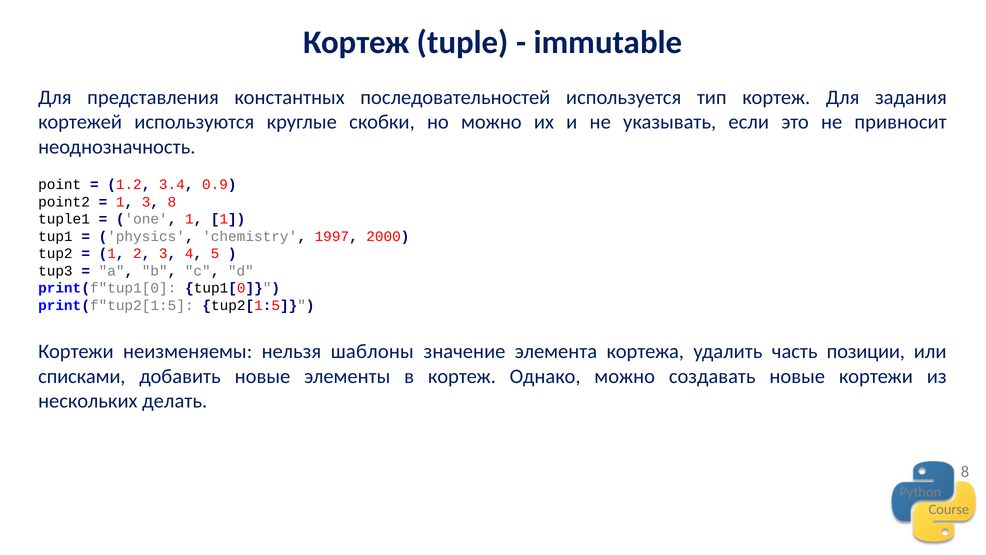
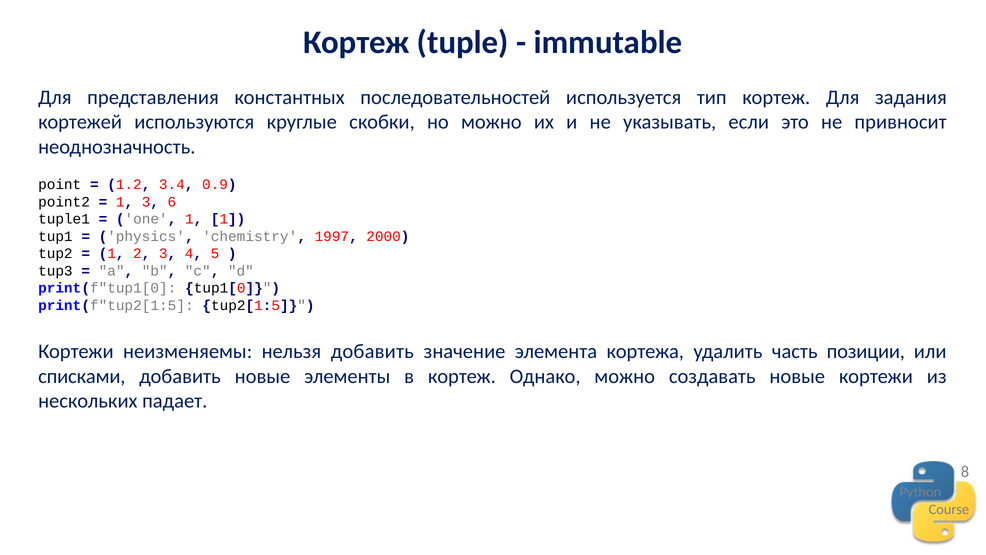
3 8: 8 -> 6
нельзя шаблоны: шаблоны -> добавить
делать: делать -> падает
